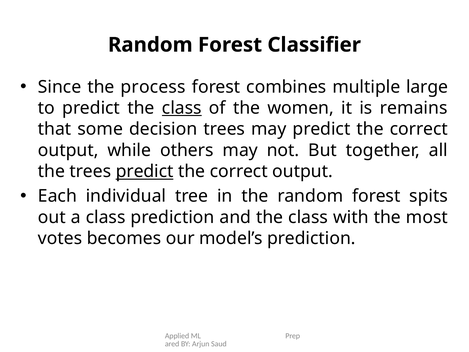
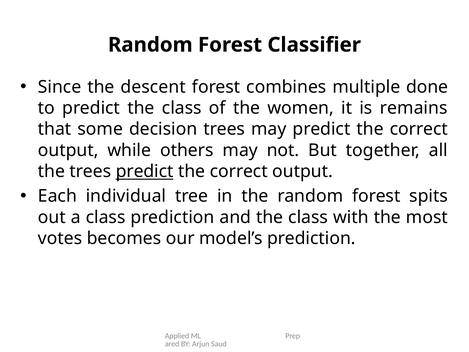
process: process -> descent
large: large -> done
class at (182, 108) underline: present -> none
